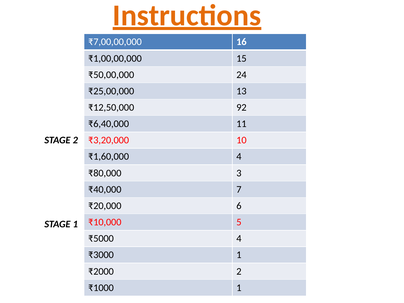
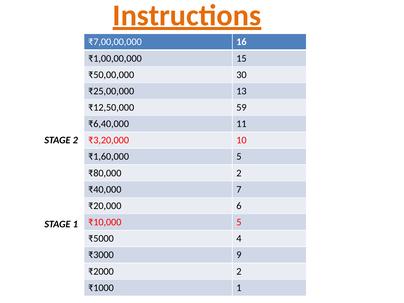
24: 24 -> 30
92: 92 -> 59
₹1,60,000 4: 4 -> 5
₹80,000 3: 3 -> 2
₹3000 1: 1 -> 9
